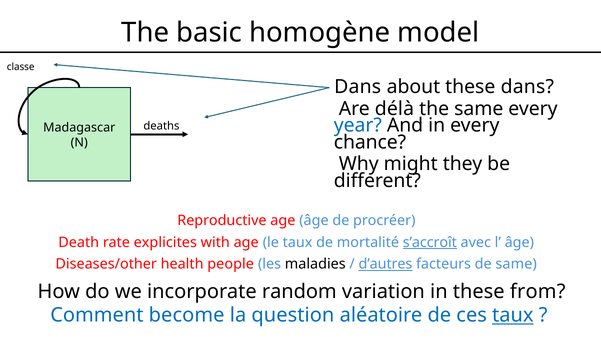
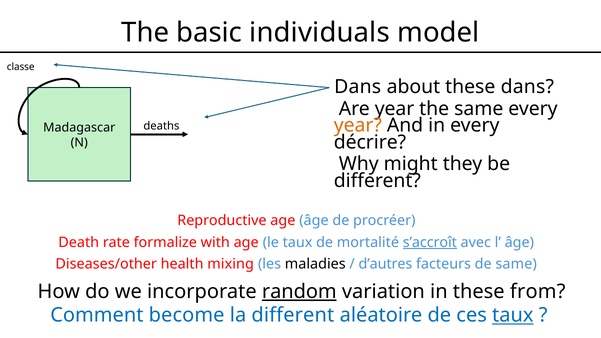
homogène: homogène -> individuals
Are délà: délà -> year
year at (358, 126) colour: blue -> orange
chance: chance -> décrire
explicites: explicites -> formalize
people: people -> mixing
d’autres underline: present -> none
random underline: none -> present
la question: question -> different
